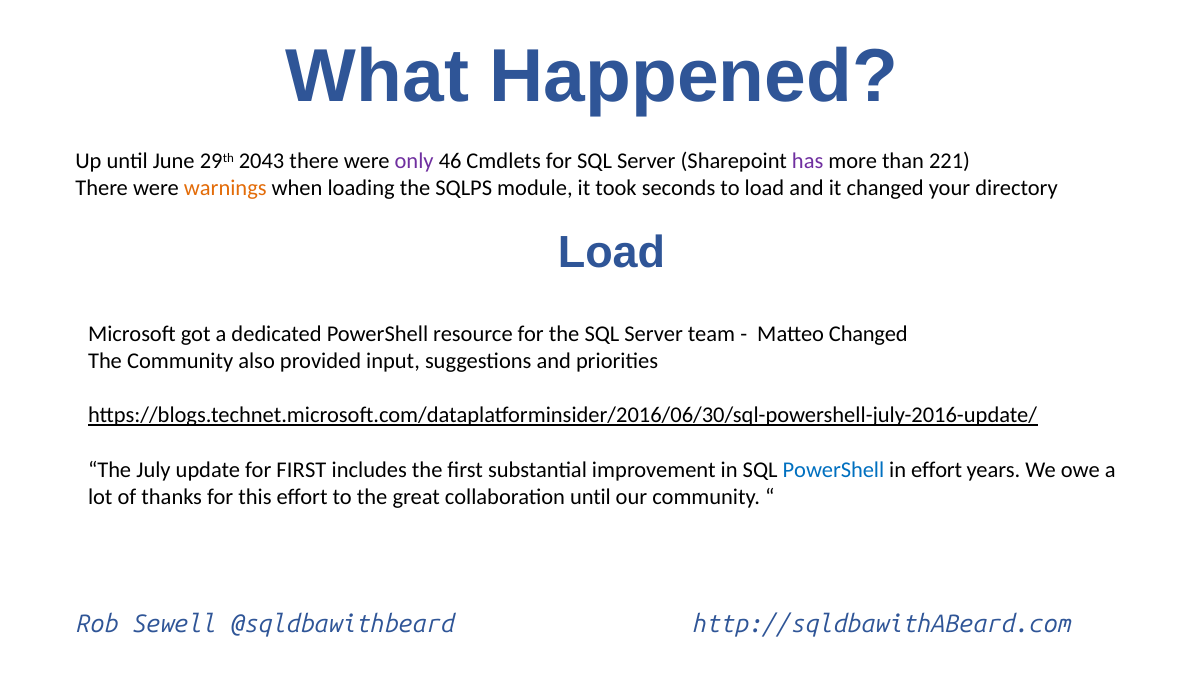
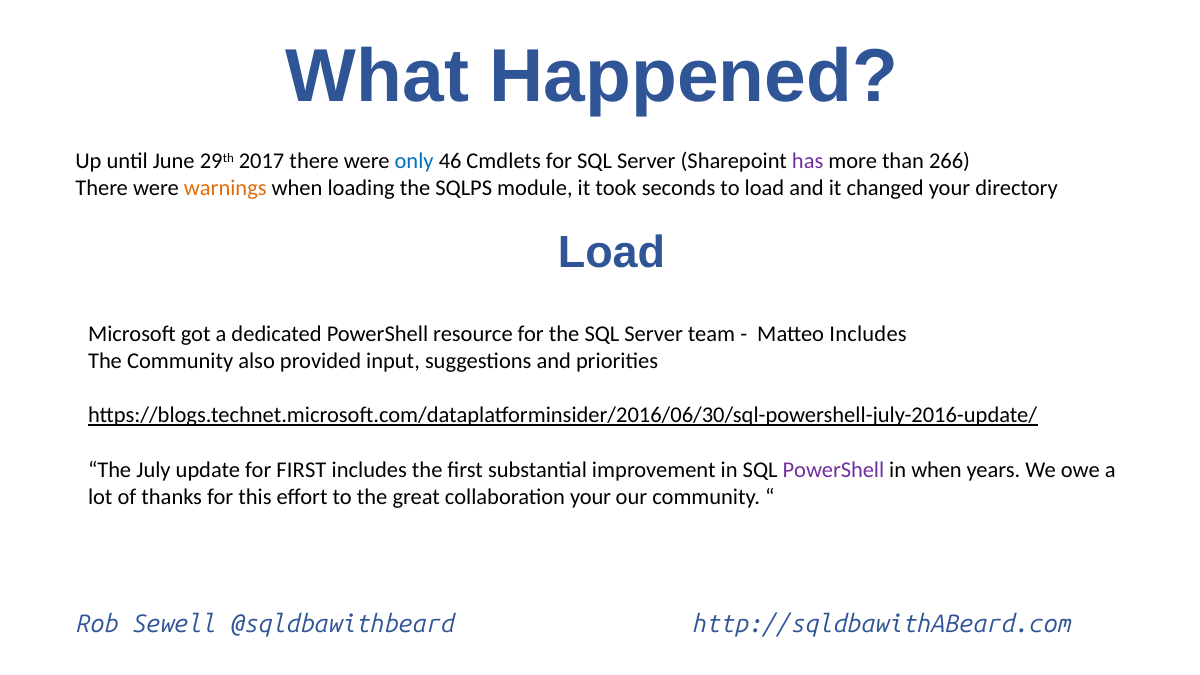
2043: 2043 -> 2017
only colour: purple -> blue
221: 221 -> 266
Matteo Changed: Changed -> Includes
PowerShell at (833, 470) colour: blue -> purple
in effort: effort -> when
collaboration until: until -> your
